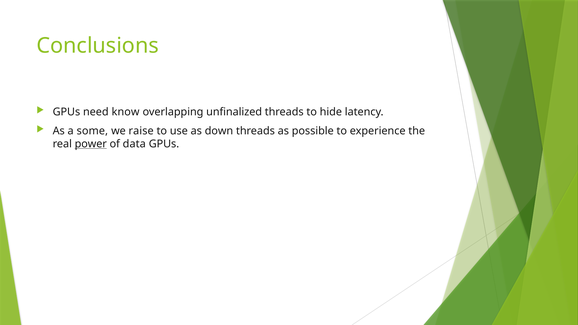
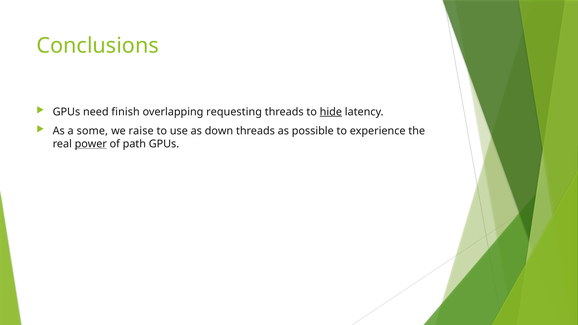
know: know -> finish
unfinalized: unfinalized -> requesting
hide underline: none -> present
data: data -> path
